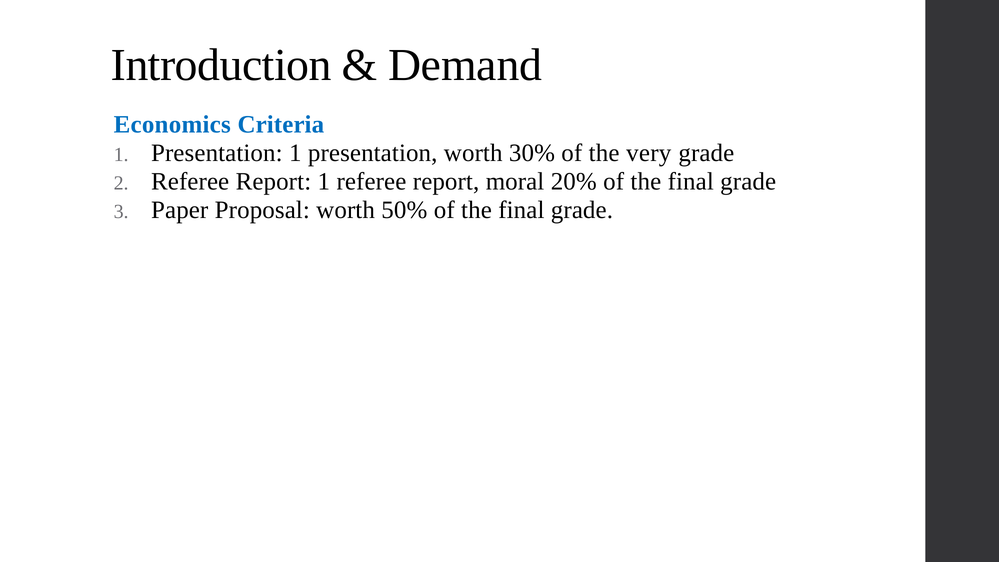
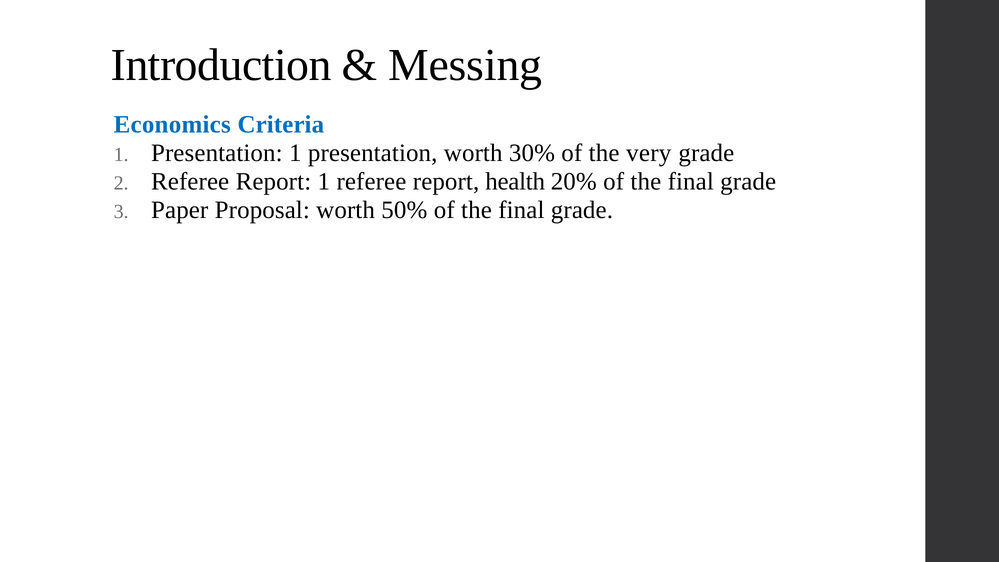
Demand: Demand -> Messing
moral: moral -> health
